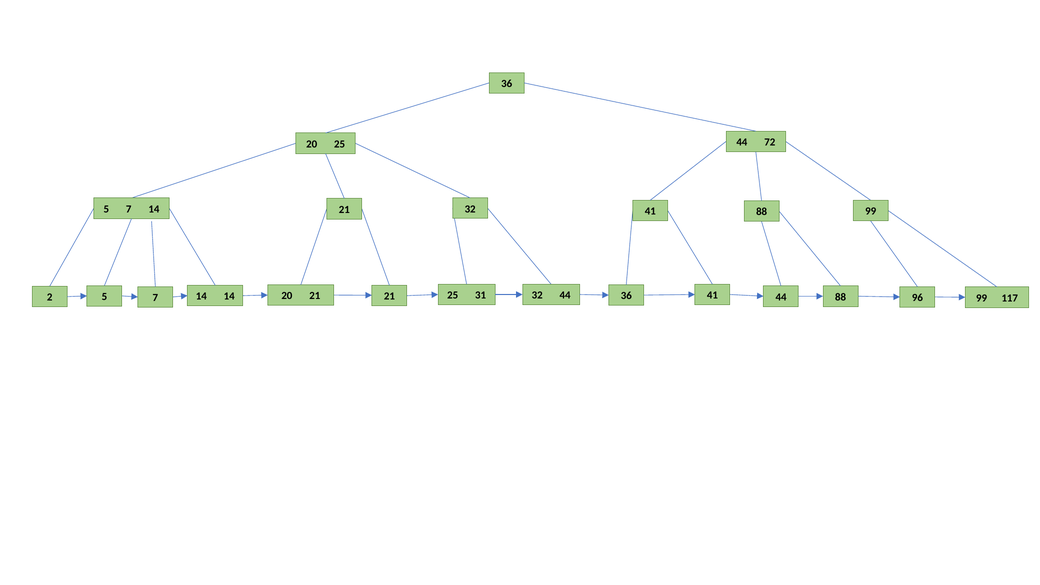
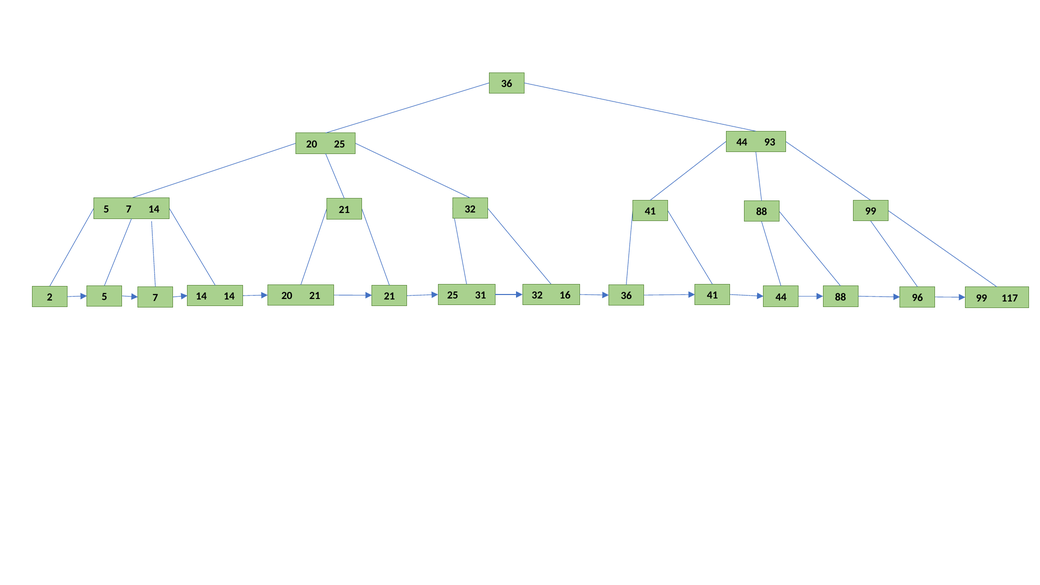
72: 72 -> 93
44 at (565, 295): 44 -> 16
